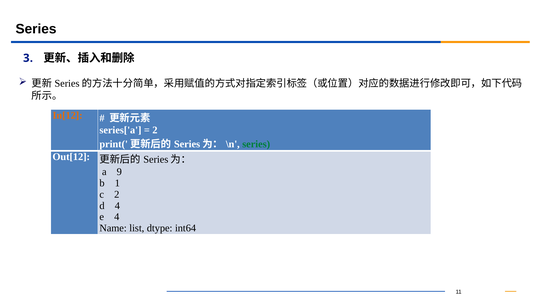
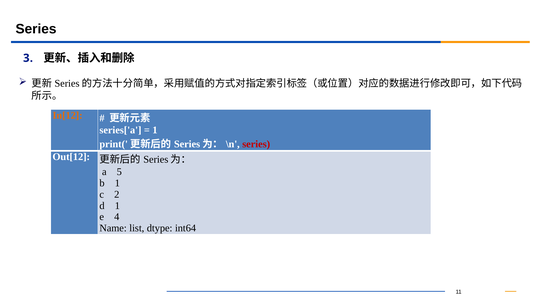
2 at (155, 130): 2 -> 1
series at (256, 144) colour: green -> red
9: 9 -> 5
d 4: 4 -> 1
